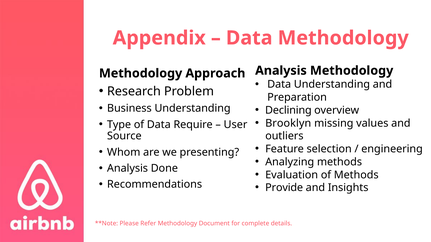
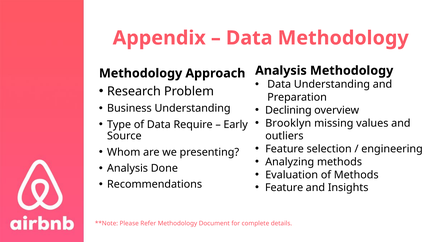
User: User -> Early
Provide at (284, 188): Provide -> Feature
